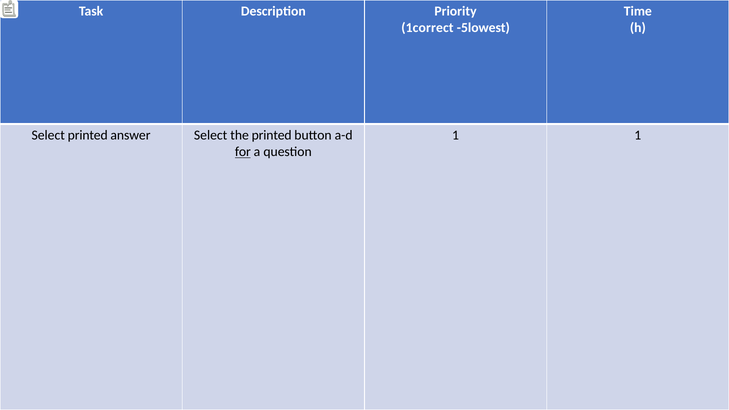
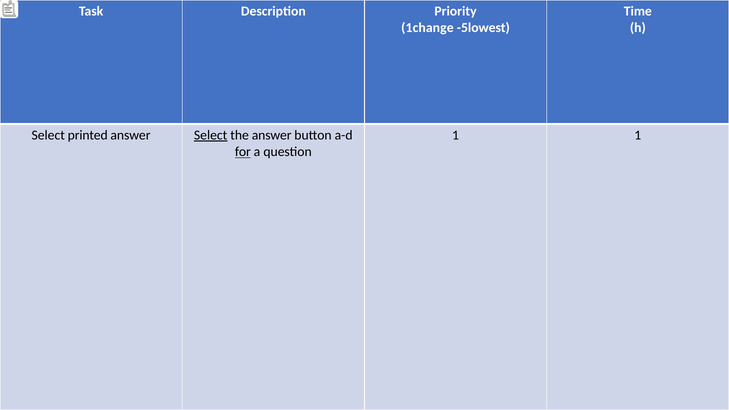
1correct: 1correct -> 1change
Select at (211, 135) underline: none -> present
the printed: printed -> answer
